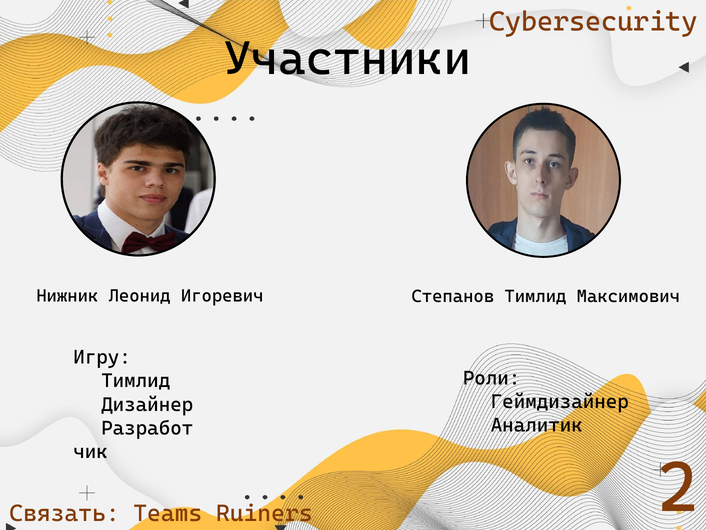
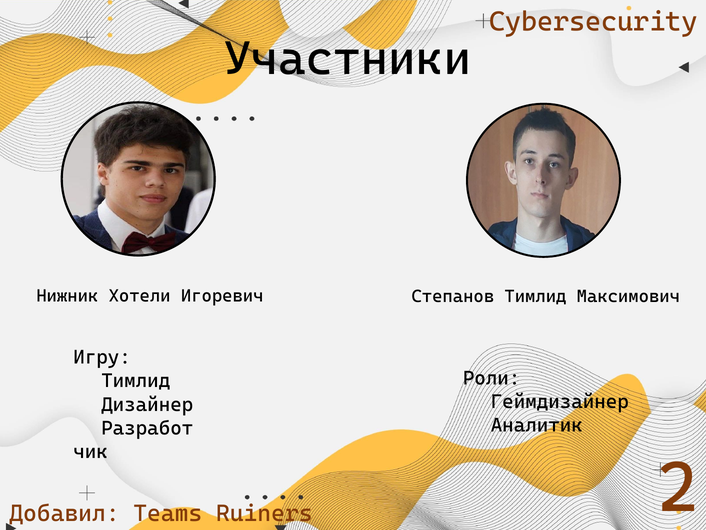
Леонид: Леонид -> Хотели
Связать: Связать -> Добавил
